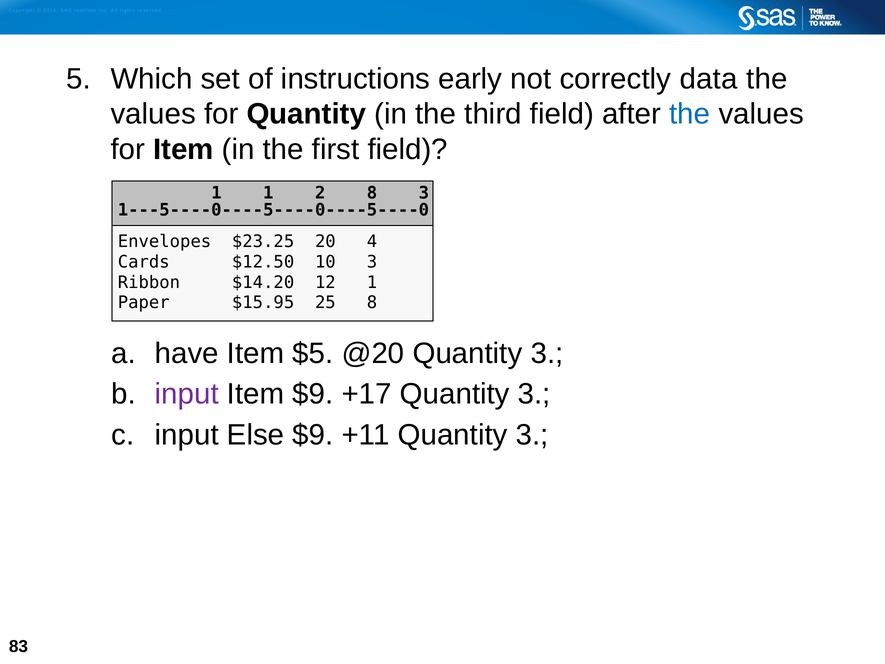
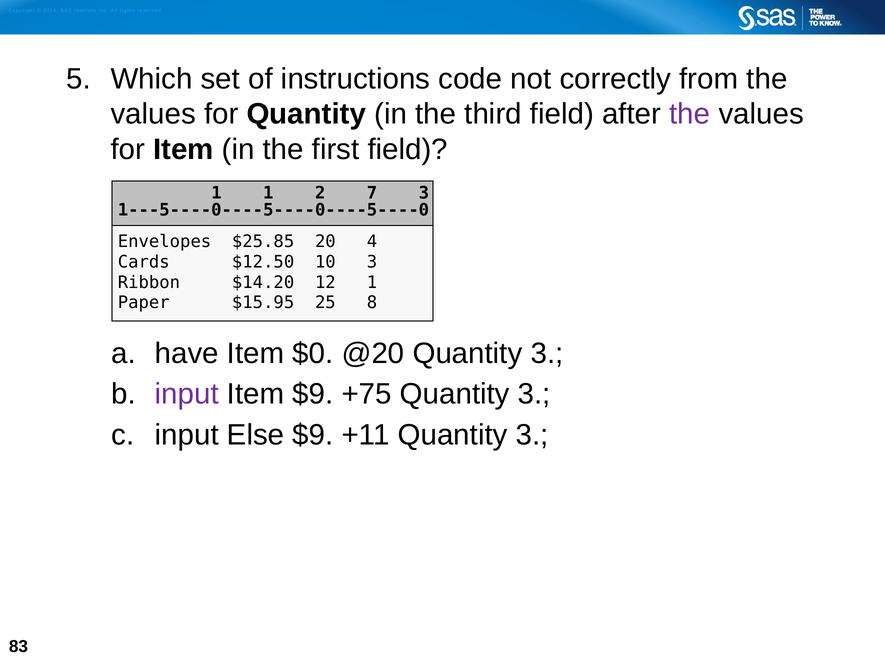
early: early -> code
data: data -> from
the at (690, 114) colour: blue -> purple
2 8: 8 -> 7
$23.25: $23.25 -> $25.85
$5: $5 -> $0
+17: +17 -> +75
